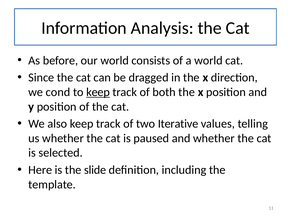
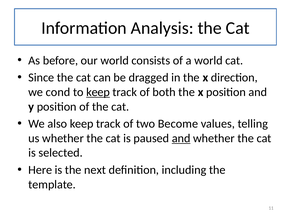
Iterative: Iterative -> Become
and at (181, 138) underline: none -> present
slide: slide -> next
